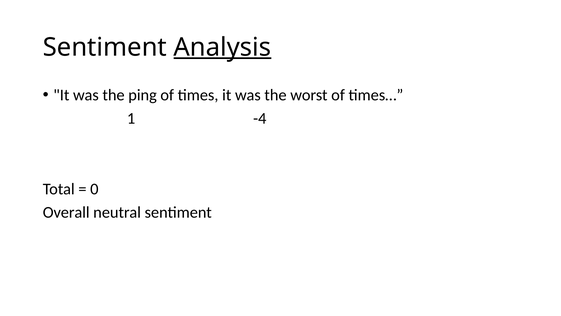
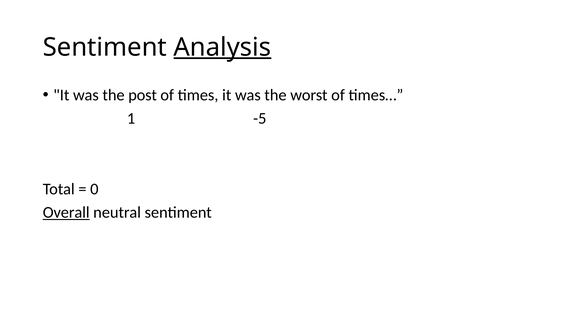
ping: ping -> post
-4: -4 -> -5
Overall underline: none -> present
